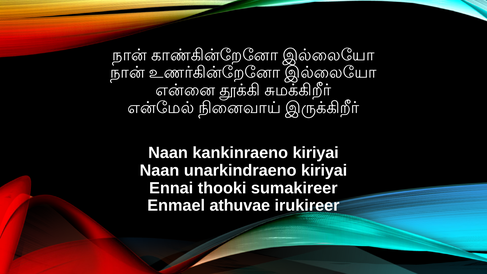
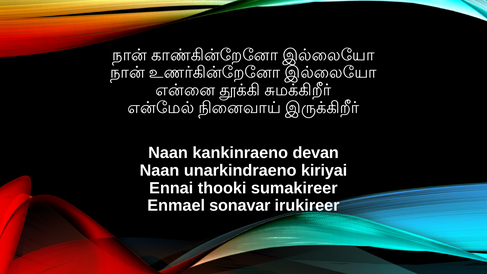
kankinraeno kiriyai: kiriyai -> devan
athuvae: athuvae -> sonavar
